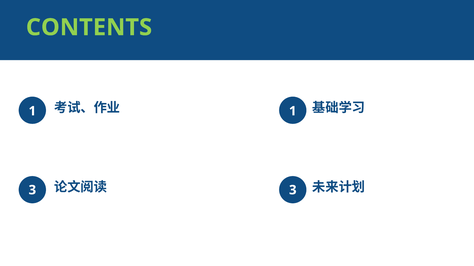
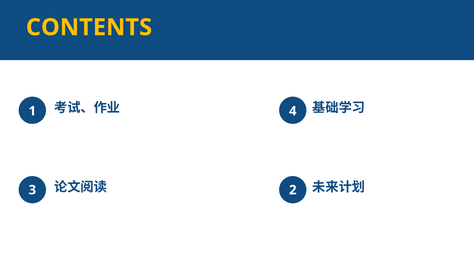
CONTENTS colour: light green -> yellow
1 1: 1 -> 4
3 3: 3 -> 2
